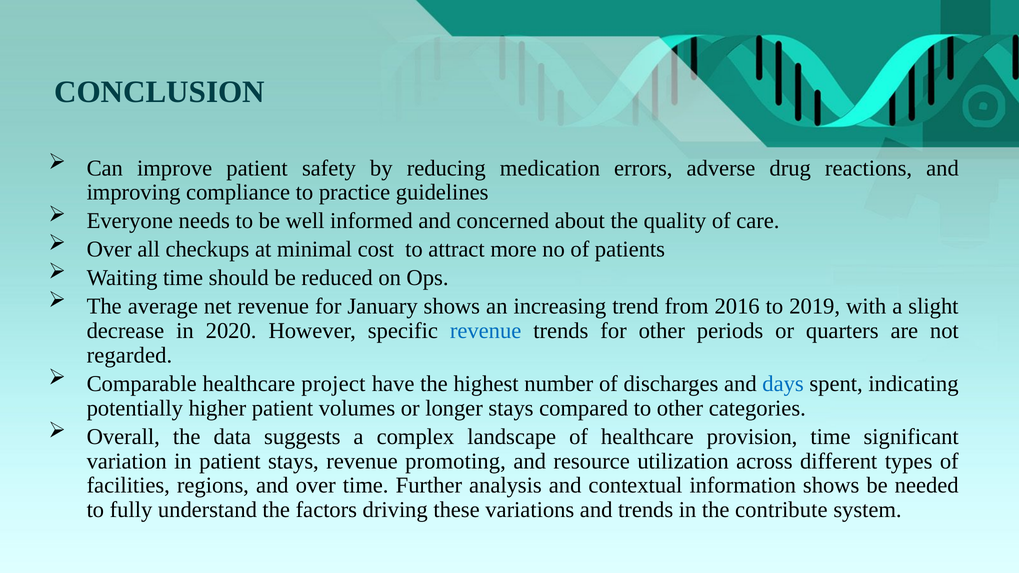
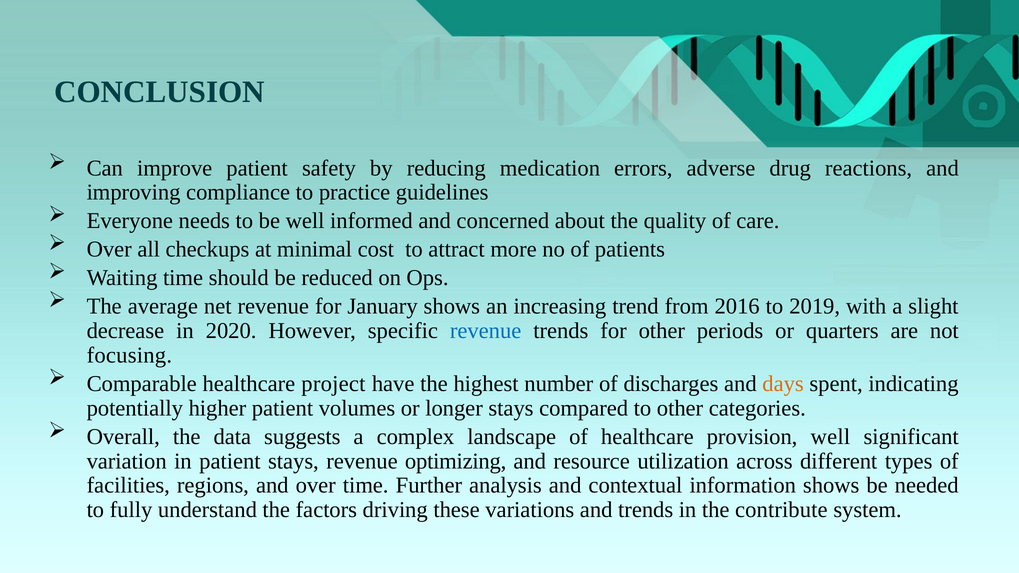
regarded: regarded -> focusing
days colour: blue -> orange
provision time: time -> well
promoting: promoting -> optimizing
